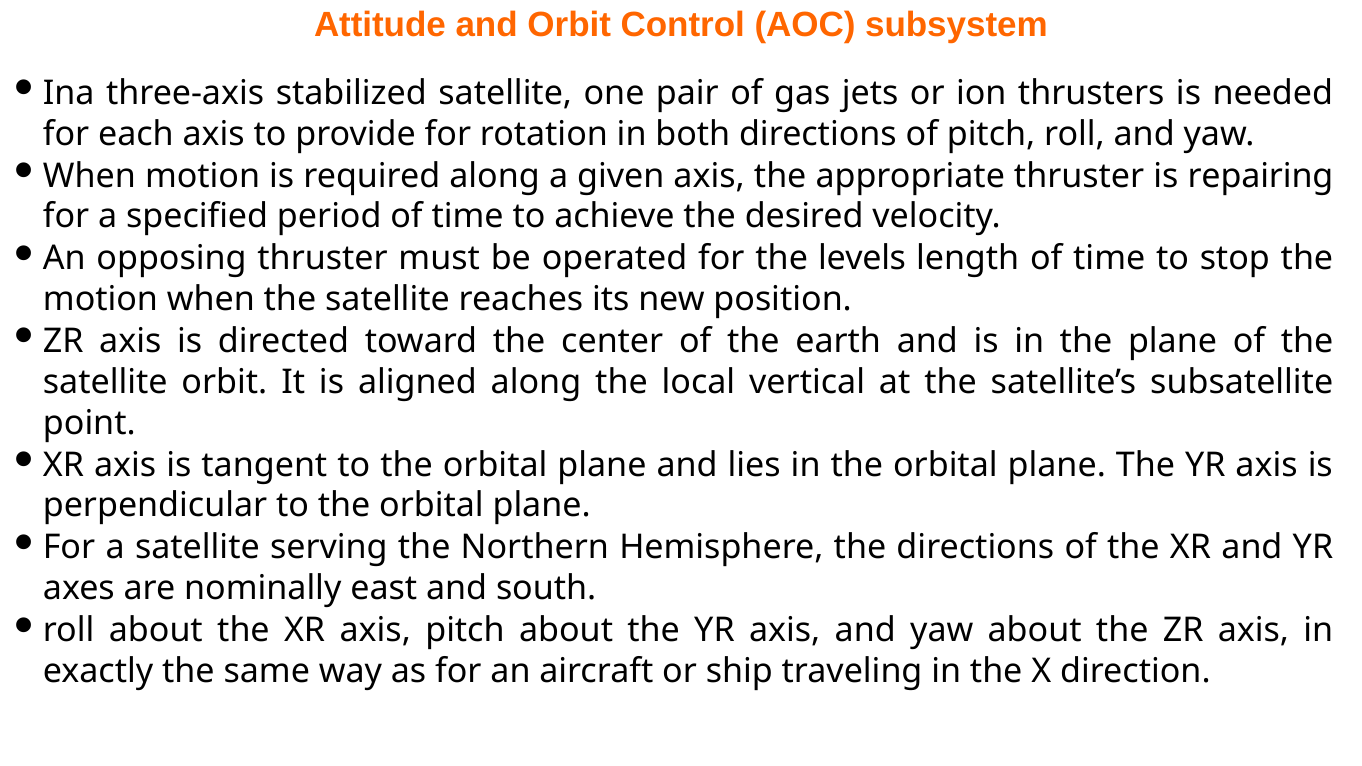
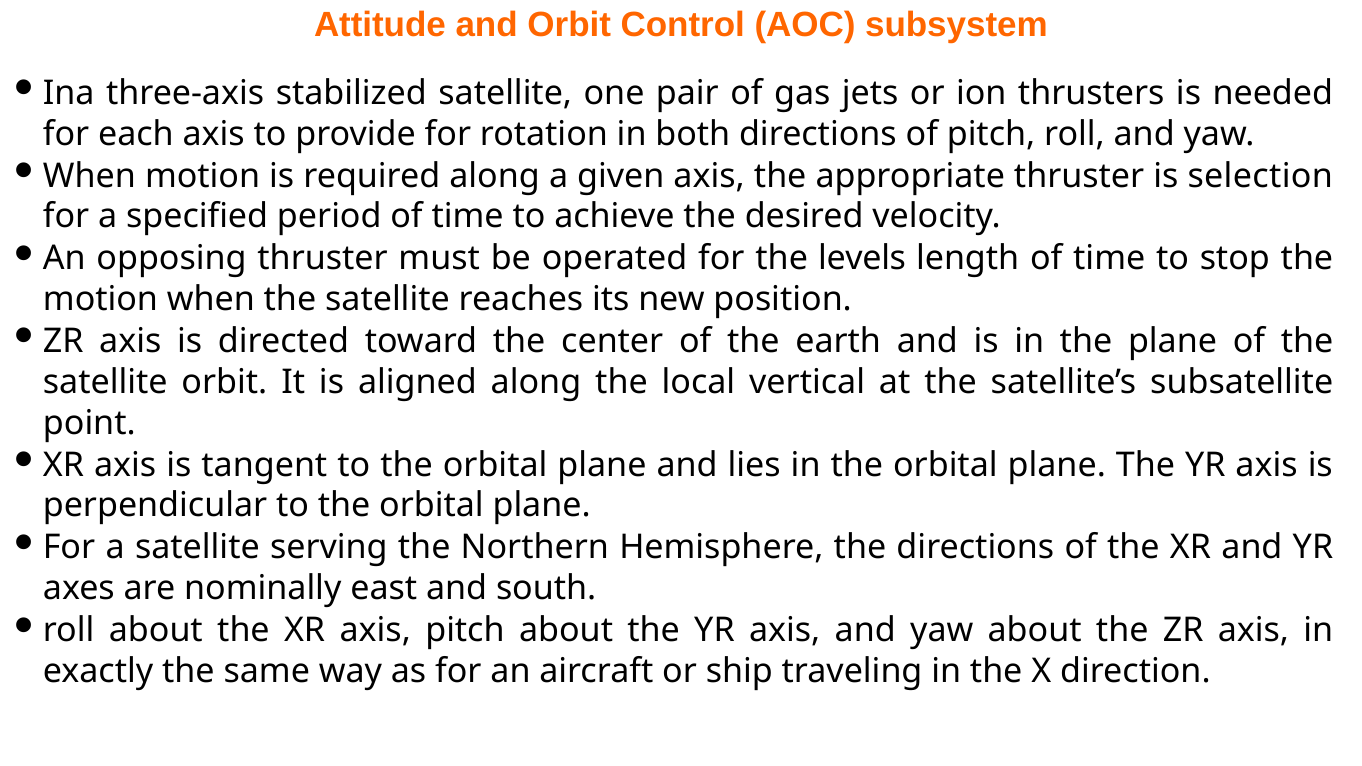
repairing: repairing -> selection
